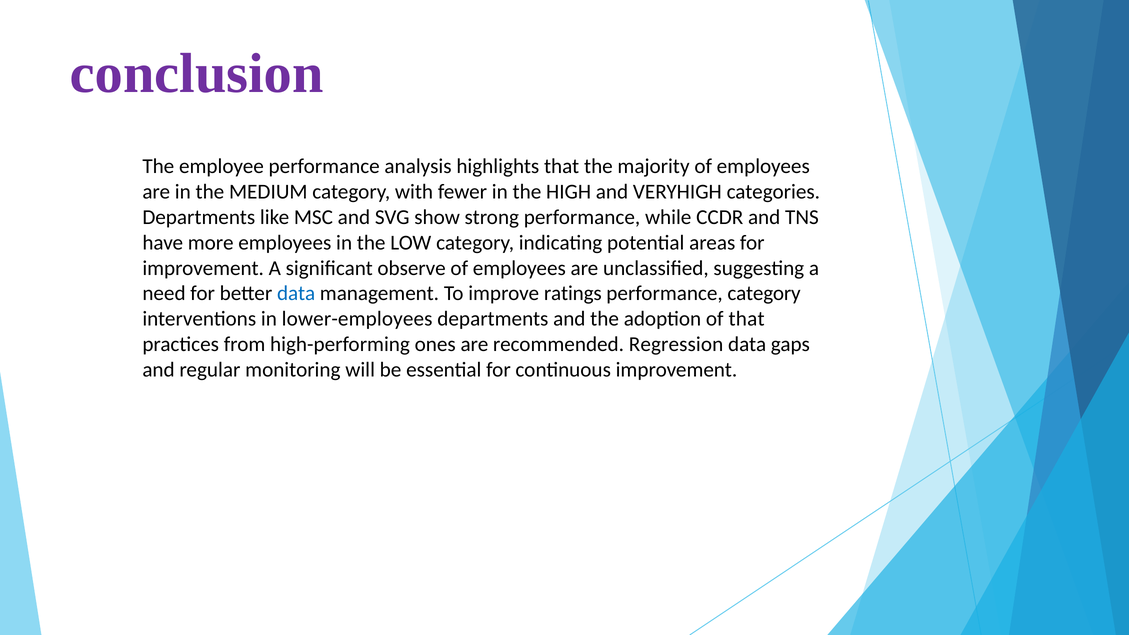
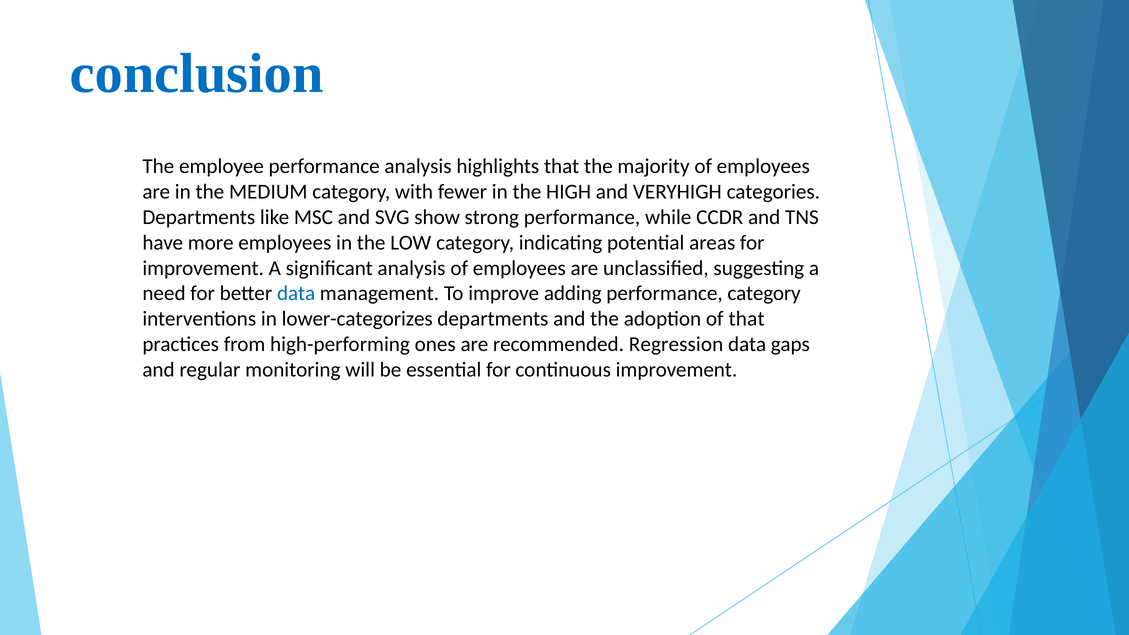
conclusion colour: purple -> blue
significant observe: observe -> analysis
ratings: ratings -> adding
lower-employees: lower-employees -> lower-categorizes
